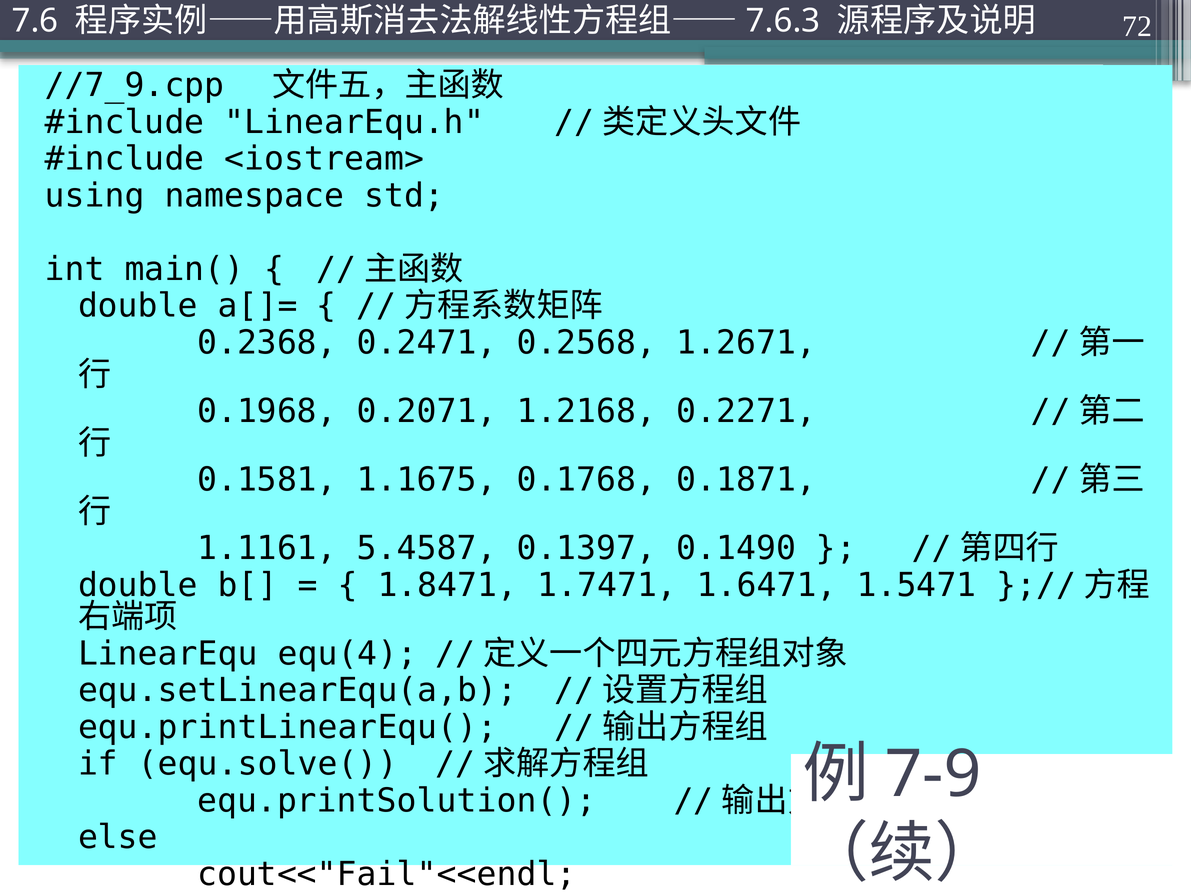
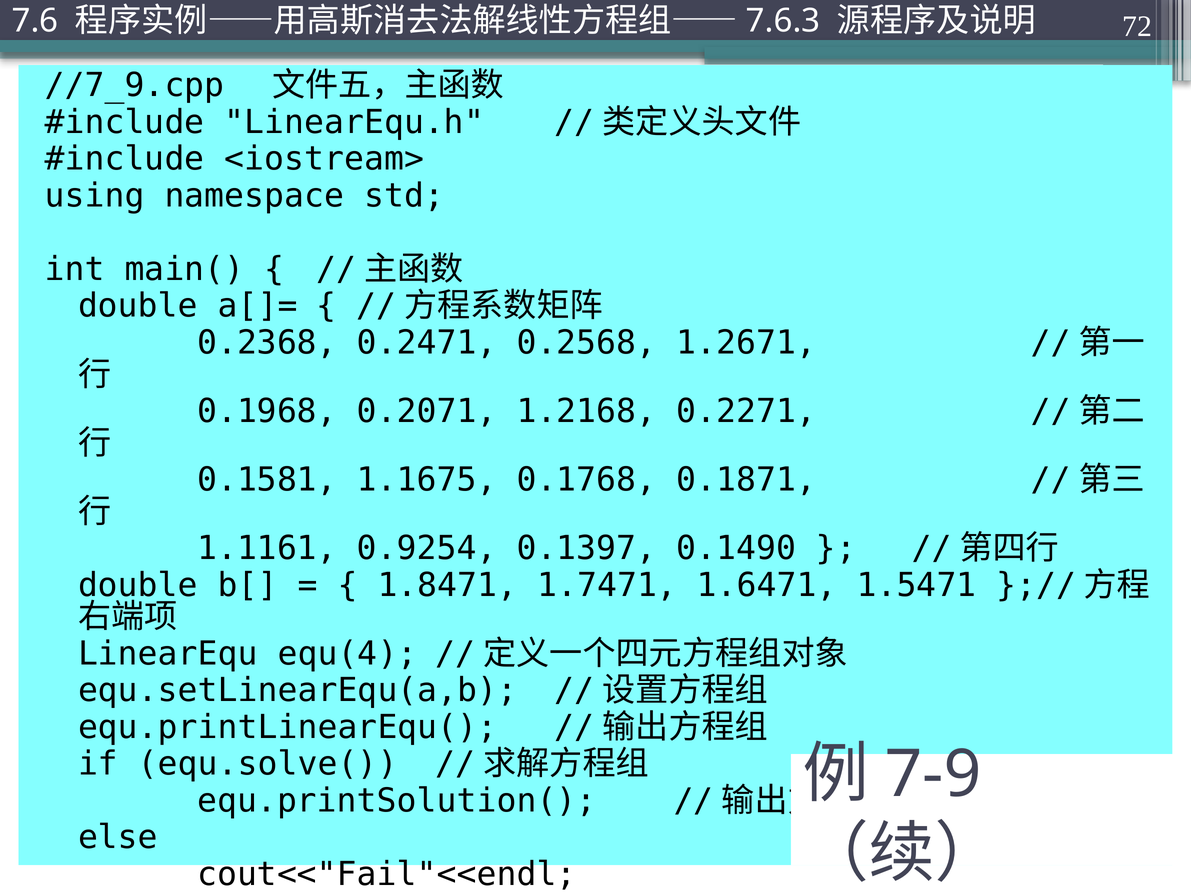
5.4587: 5.4587 -> 0.9254
